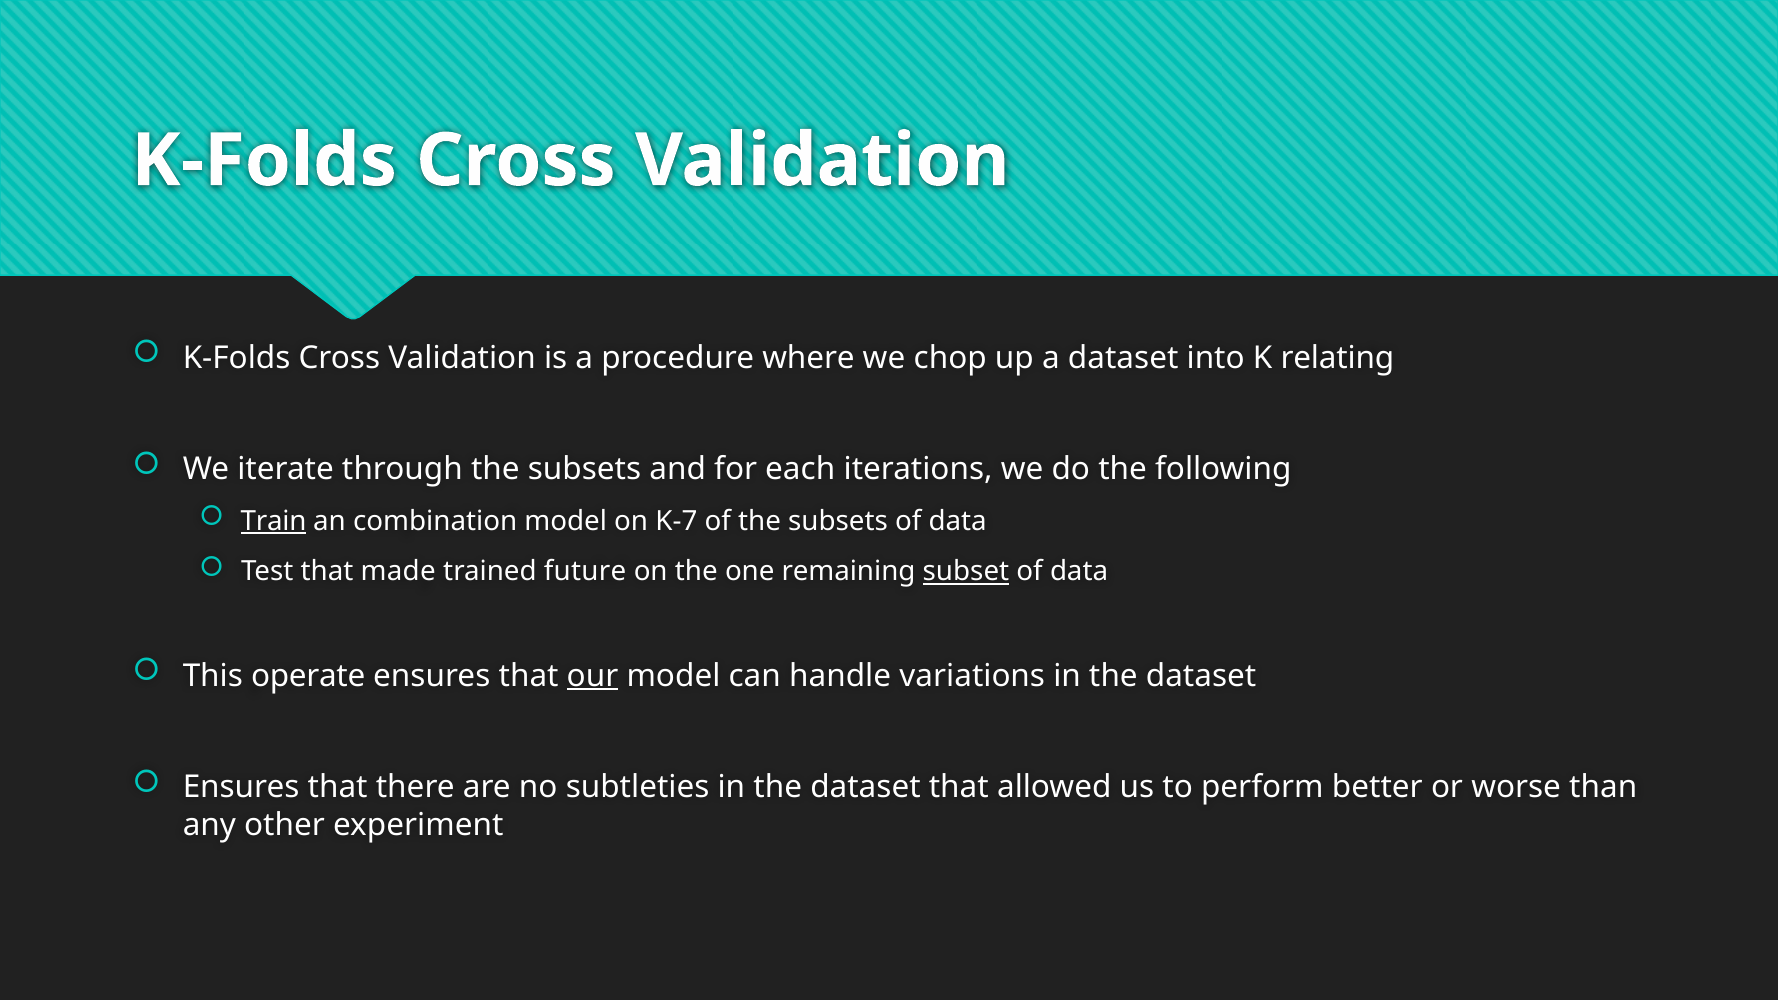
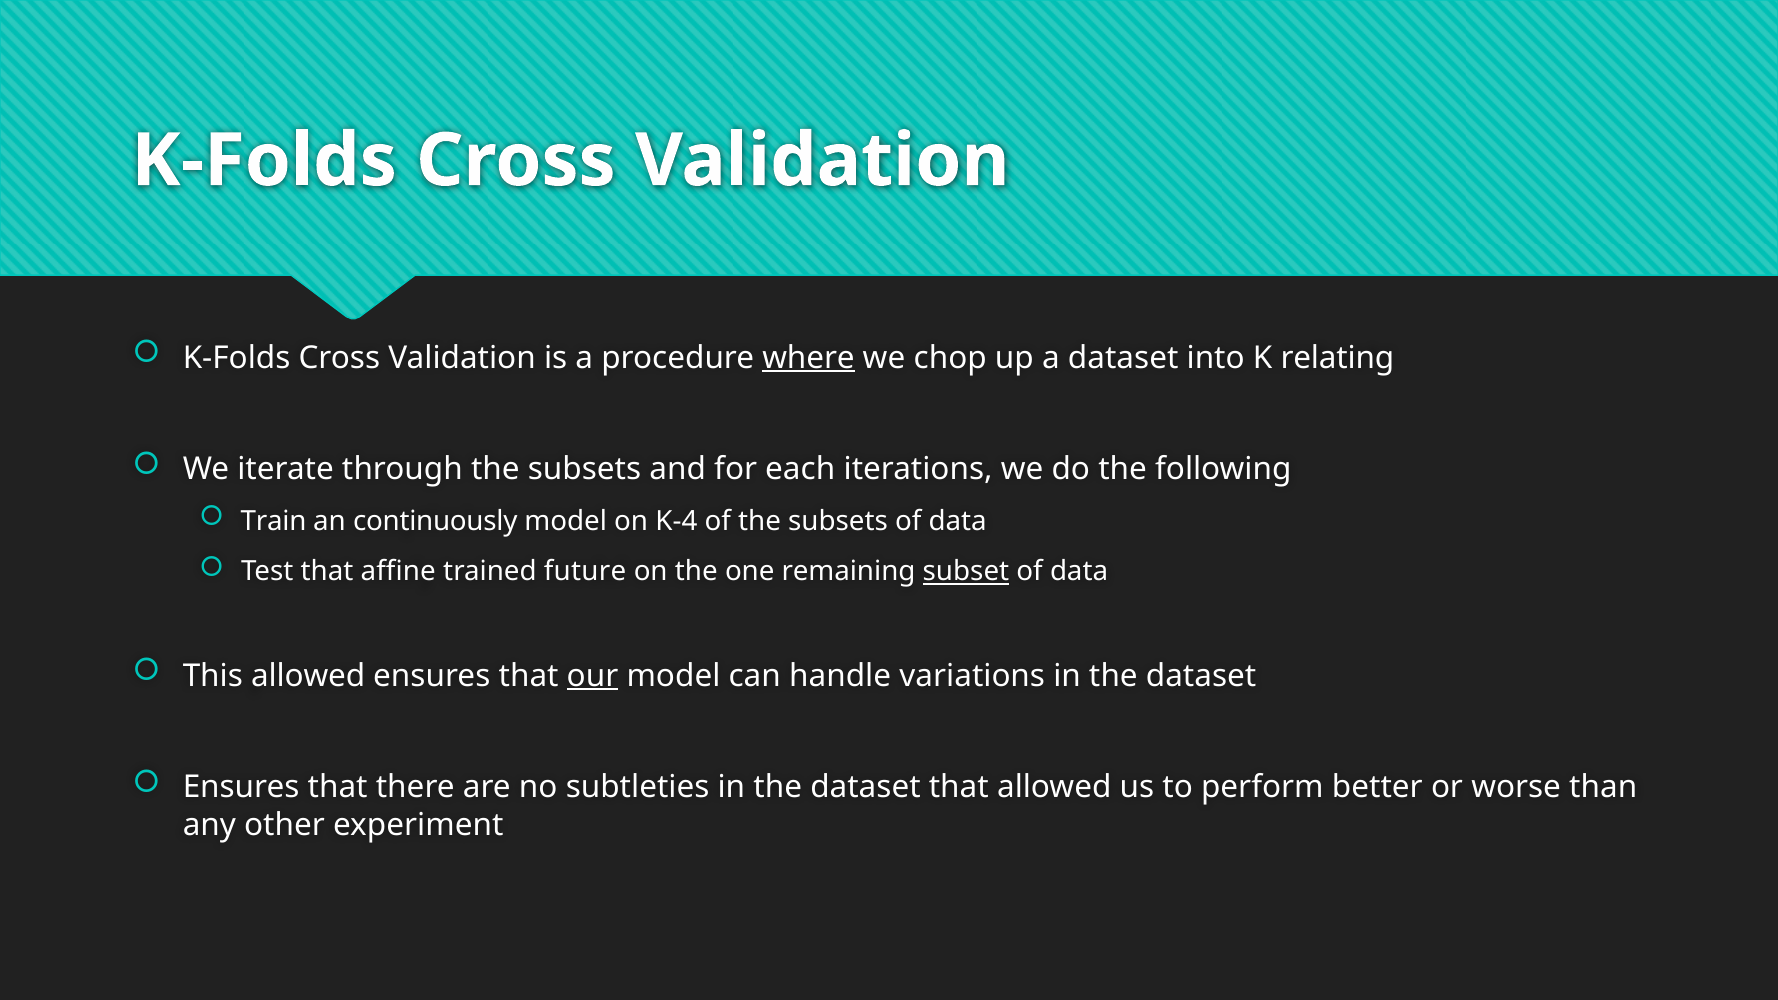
where underline: none -> present
Train underline: present -> none
combination: combination -> continuously
K-7: K-7 -> K-4
made: made -> affine
This operate: operate -> allowed
